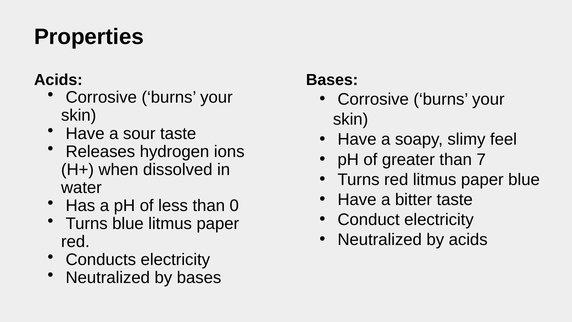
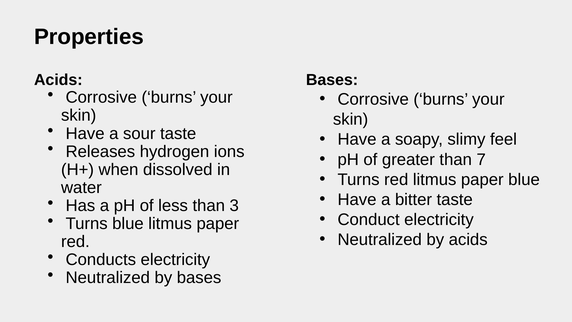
0: 0 -> 3
